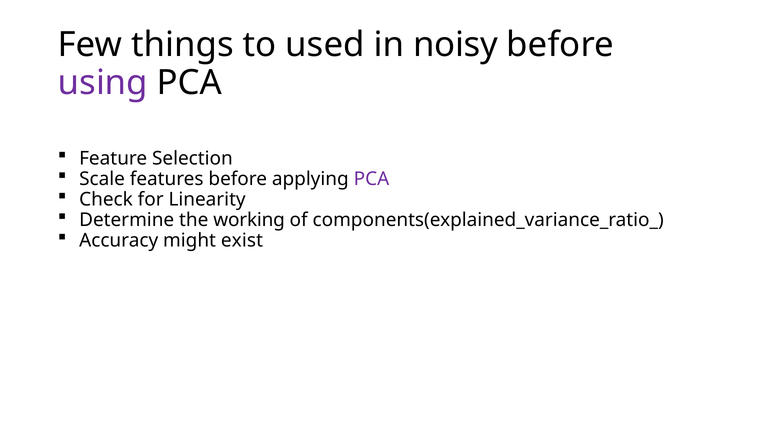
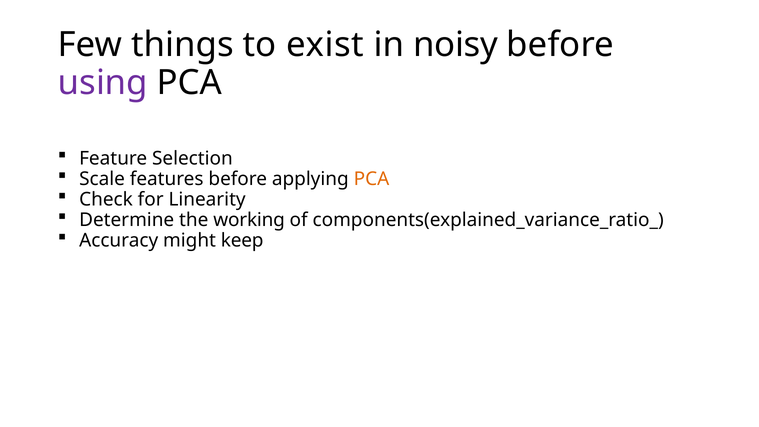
used: used -> exist
PCA at (371, 179) colour: purple -> orange
exist: exist -> keep
